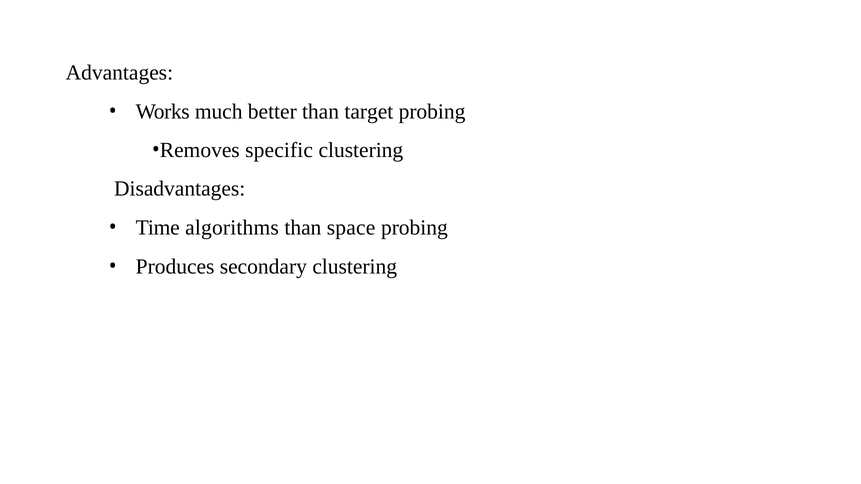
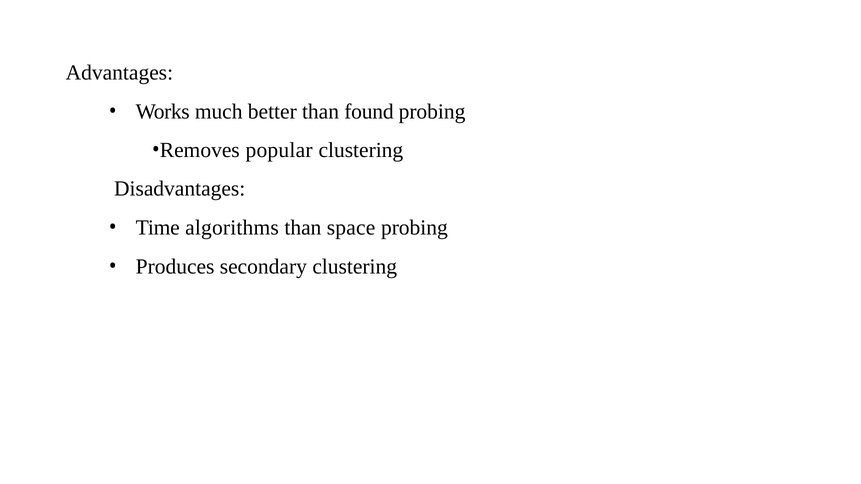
target: target -> found
specific: specific -> popular
